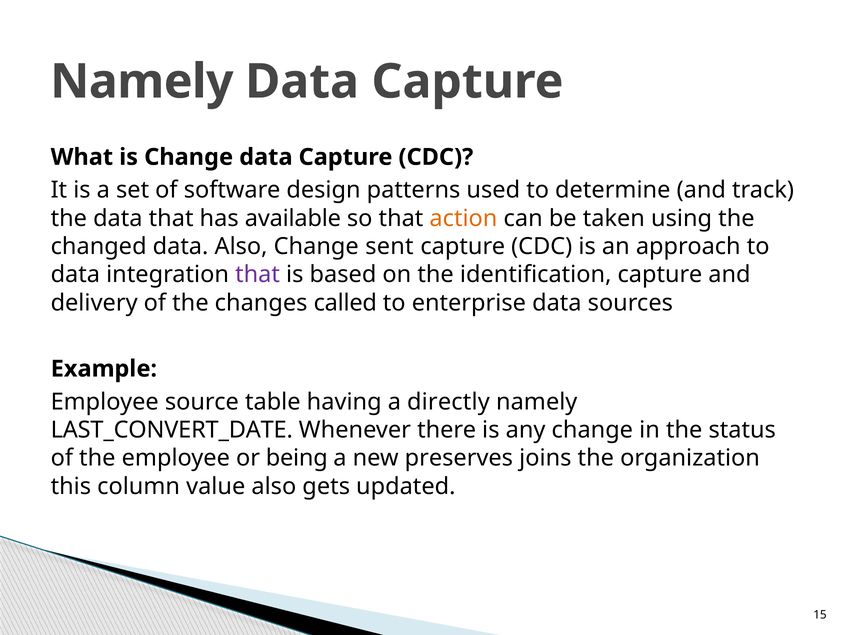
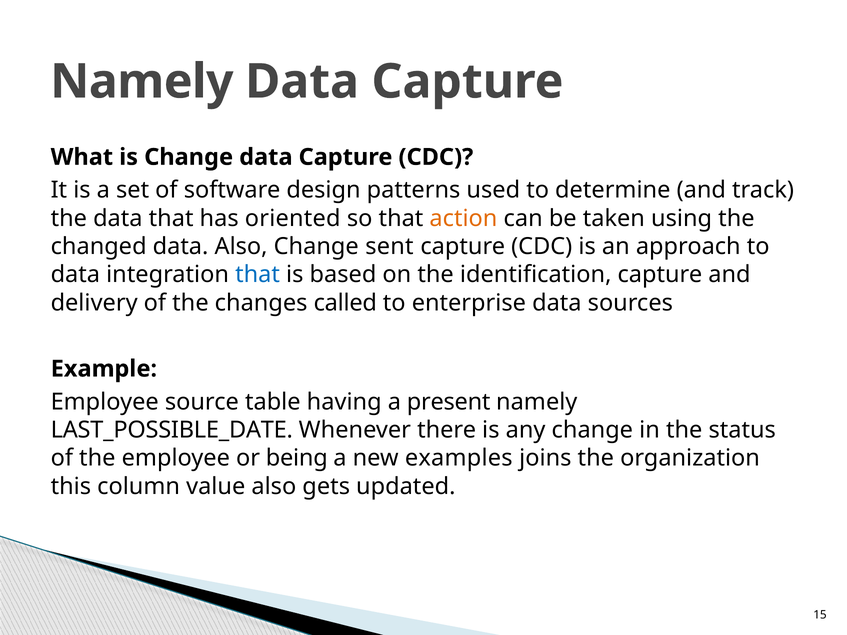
available: available -> oriented
that at (258, 275) colour: purple -> blue
directly: directly -> present
LAST_CONVERT_DATE: LAST_CONVERT_DATE -> LAST_POSSIBLE_DATE
preserves: preserves -> examples
